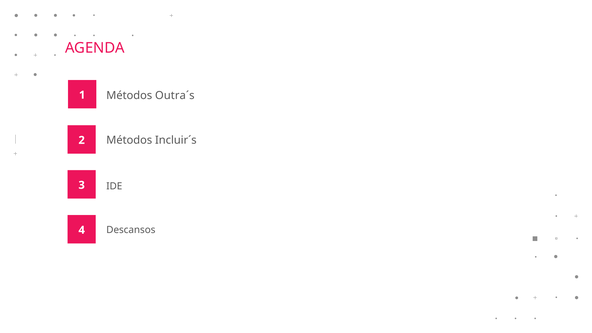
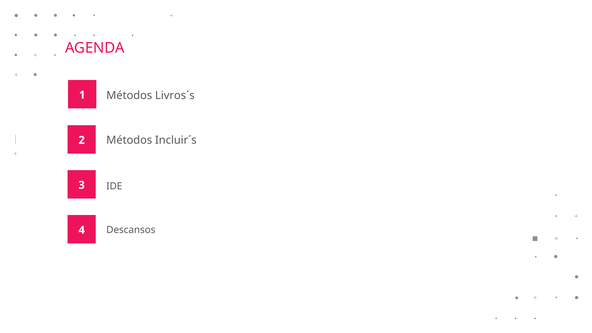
Outra´s: Outra´s -> Livros´s
